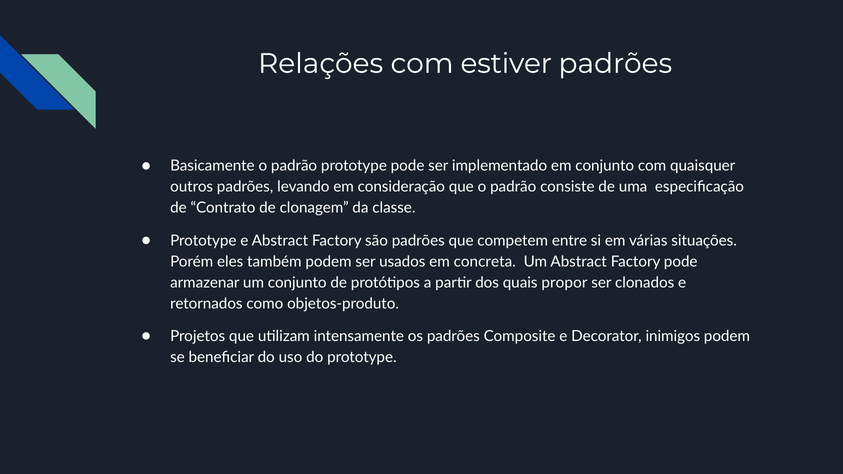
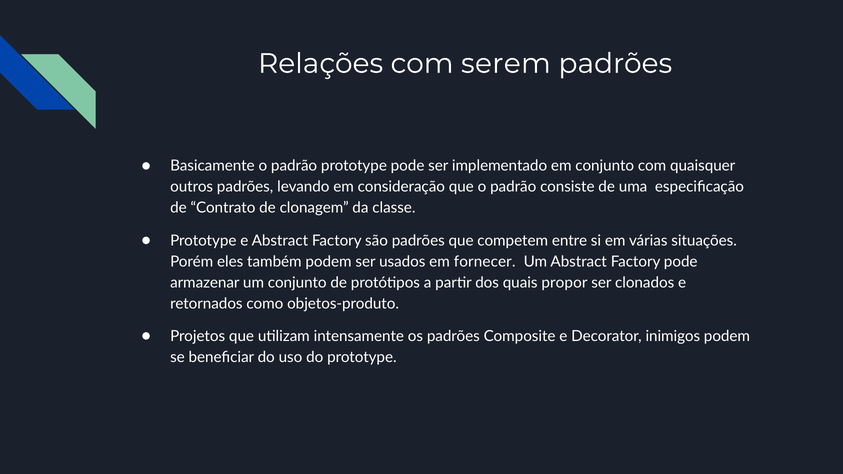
estiver: estiver -> serem
concreta: concreta -> fornecer
